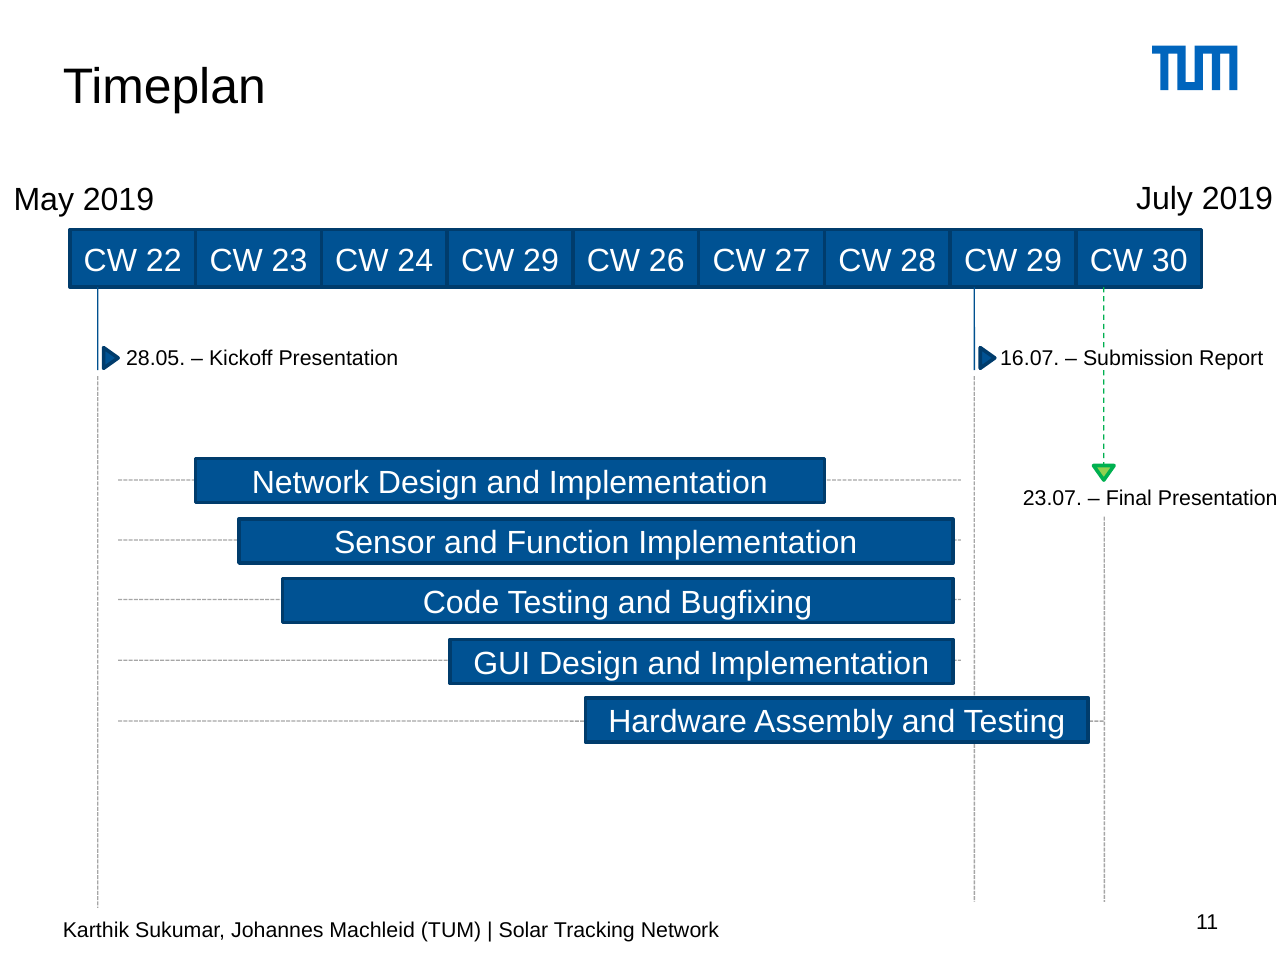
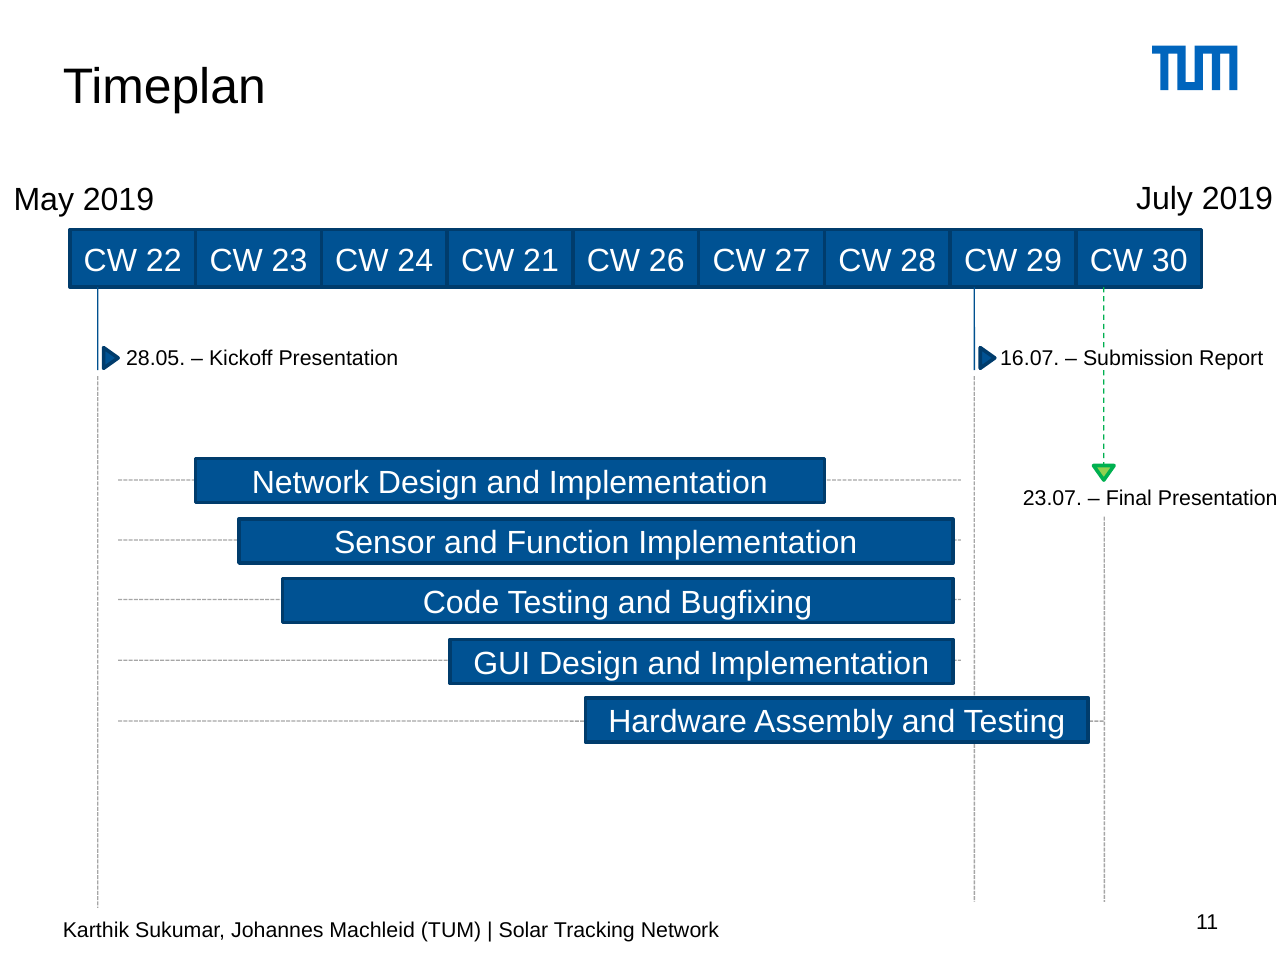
24 CW 29: 29 -> 21
